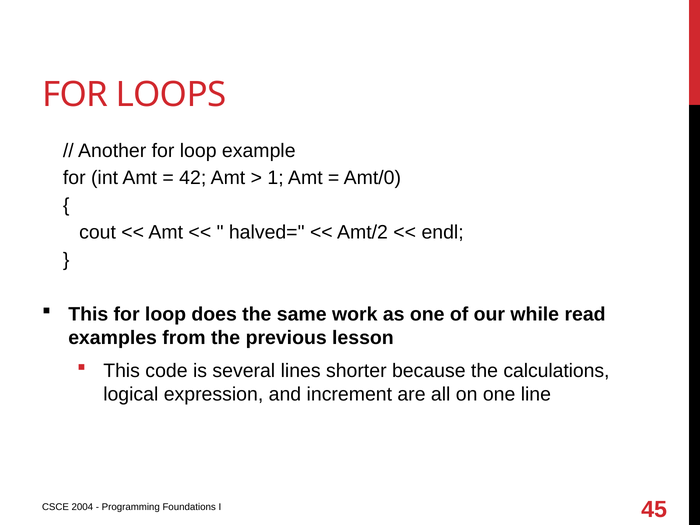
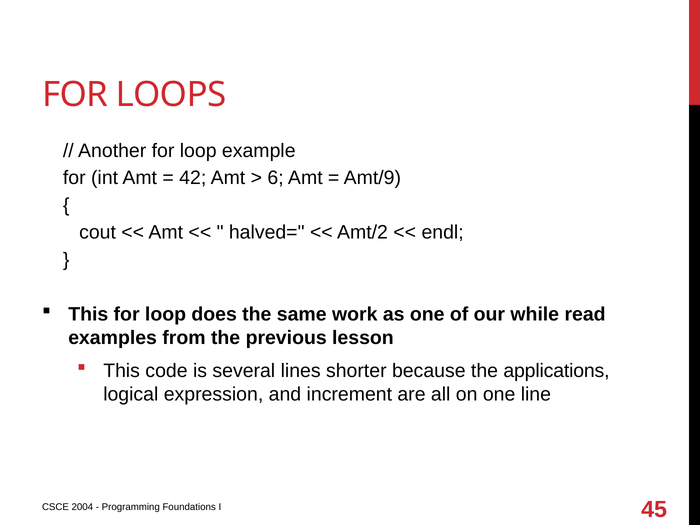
1: 1 -> 6
Amt/0: Amt/0 -> Amt/9
calculations: calculations -> applications
